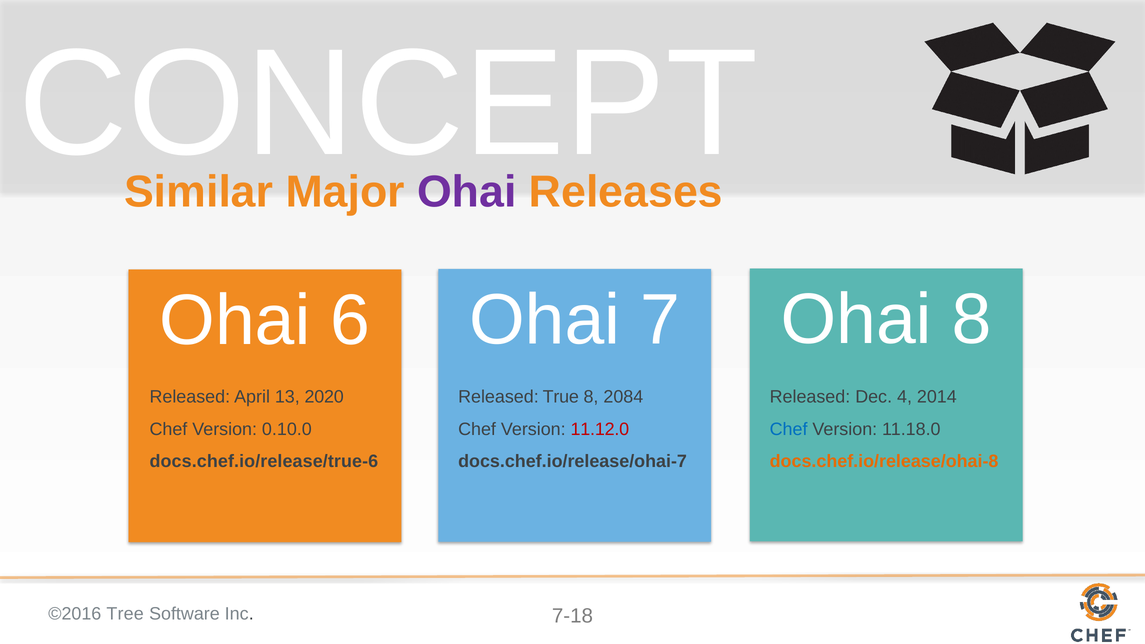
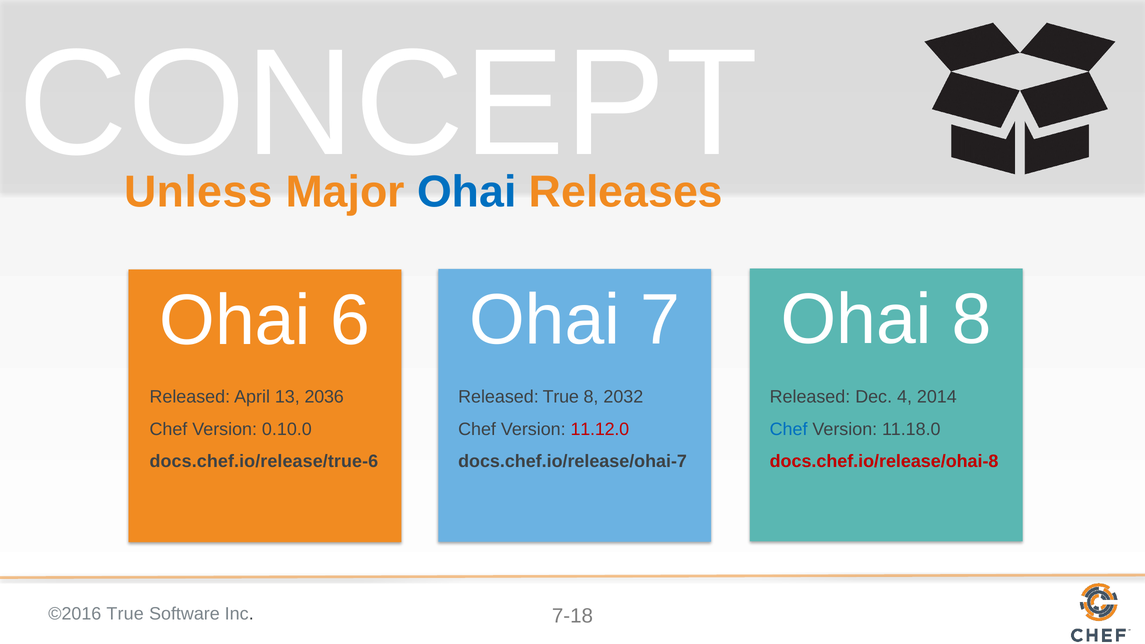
Similar: Similar -> Unless
Ohai at (467, 192) colour: purple -> blue
2020: 2020 -> 2036
2084: 2084 -> 2032
docs.chef.io/release/ohai-8 colour: orange -> red
Tree at (125, 614): Tree -> True
